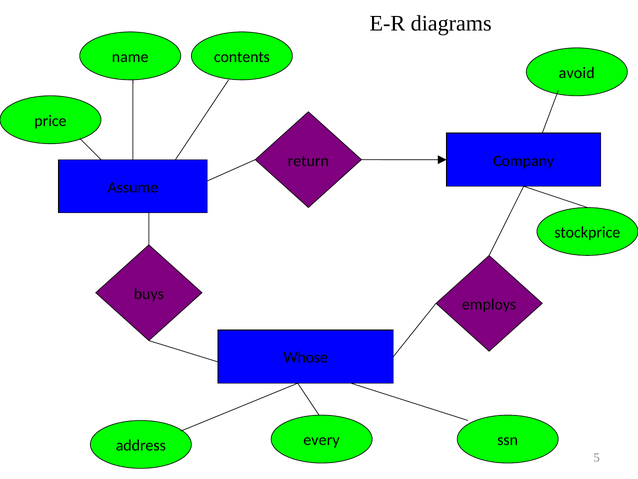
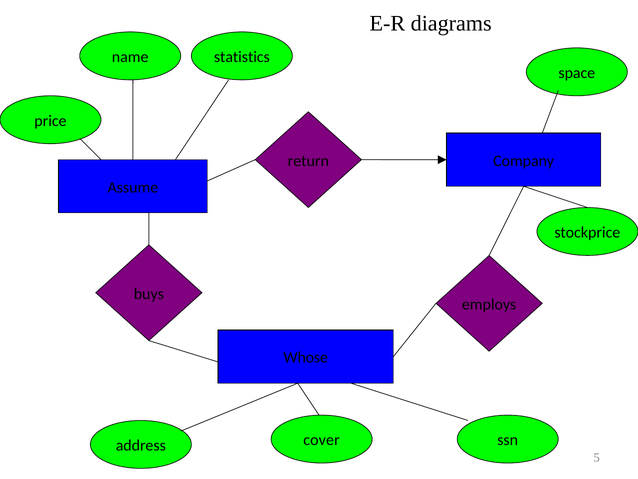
contents: contents -> statistics
avoid: avoid -> space
every: every -> cover
